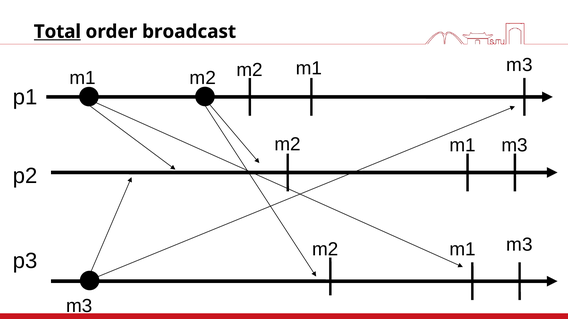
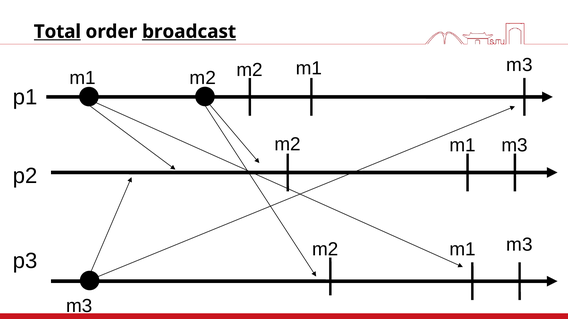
broadcast underline: none -> present
